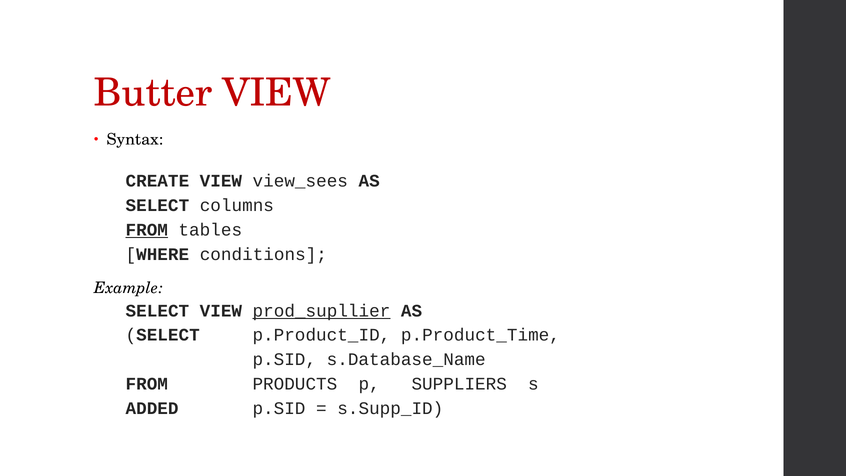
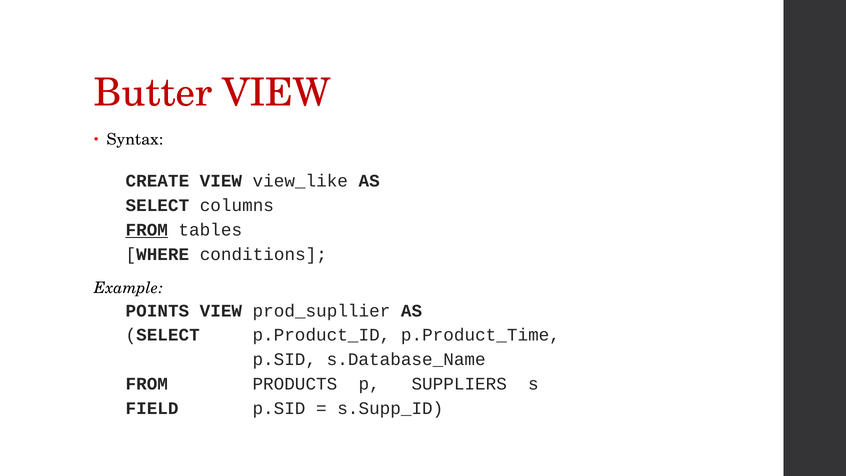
view_sees: view_sees -> view_like
SELECT at (157, 311): SELECT -> POINTS
prod_supllier underline: present -> none
ADDED: ADDED -> FIELD
